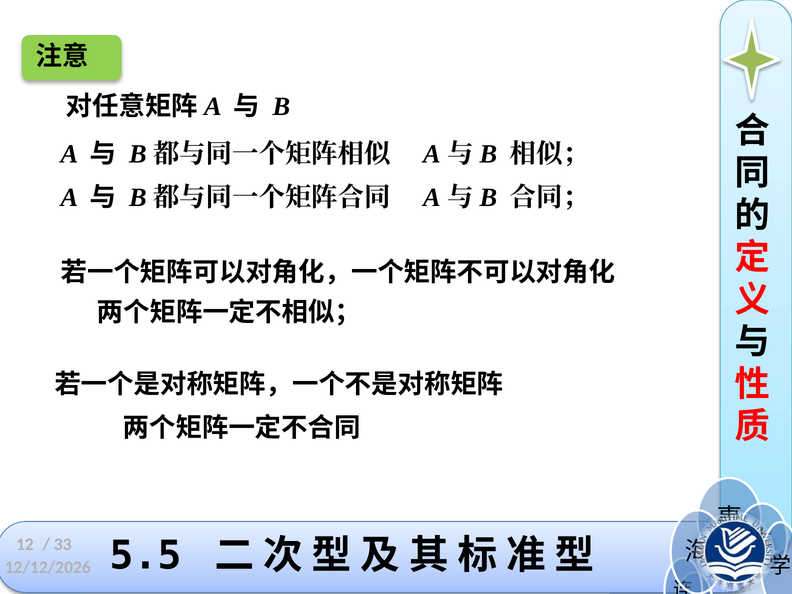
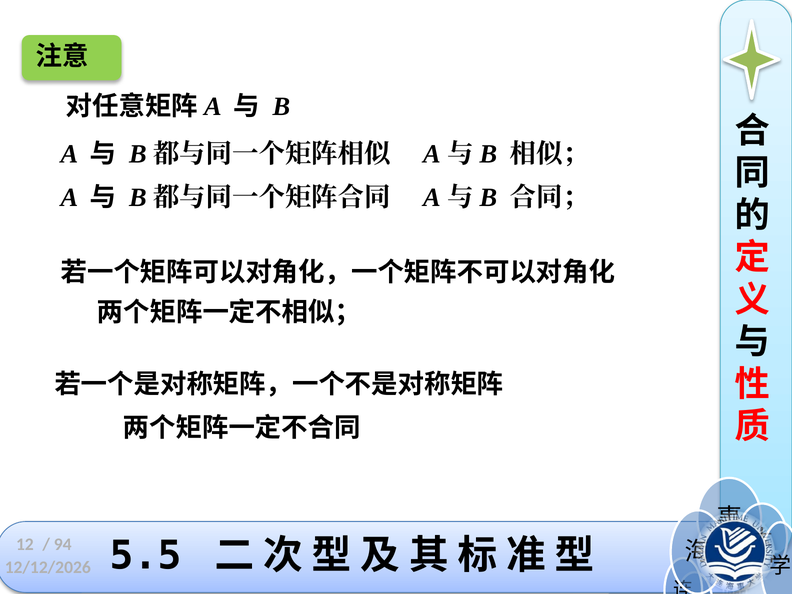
33: 33 -> 94
